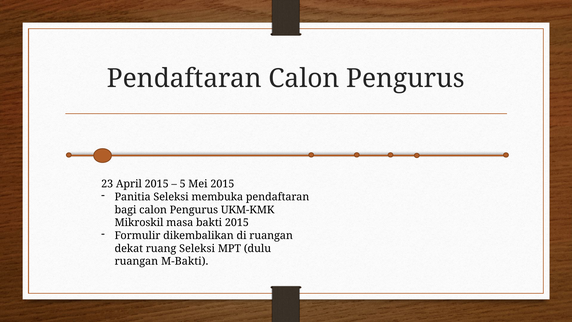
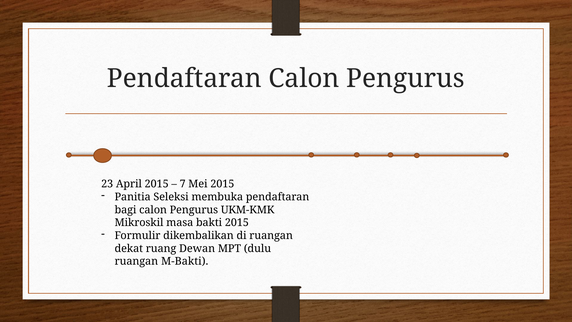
5: 5 -> 7
ruang Seleksi: Seleksi -> Dewan
